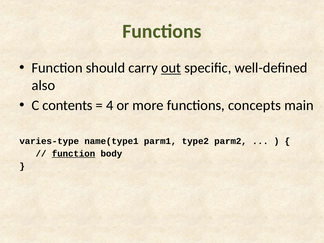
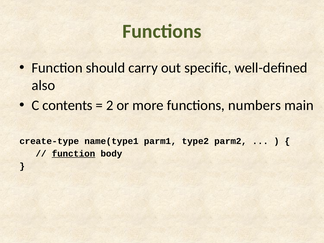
out underline: present -> none
4: 4 -> 2
concepts: concepts -> numbers
varies-type: varies-type -> create-type
